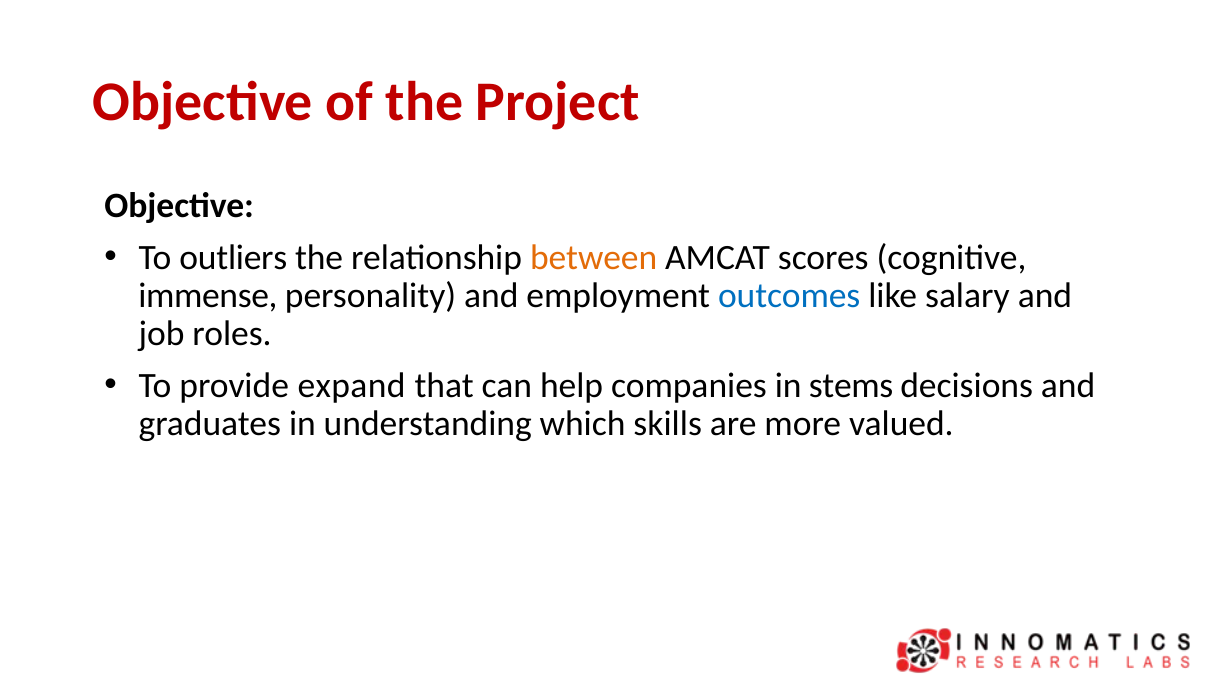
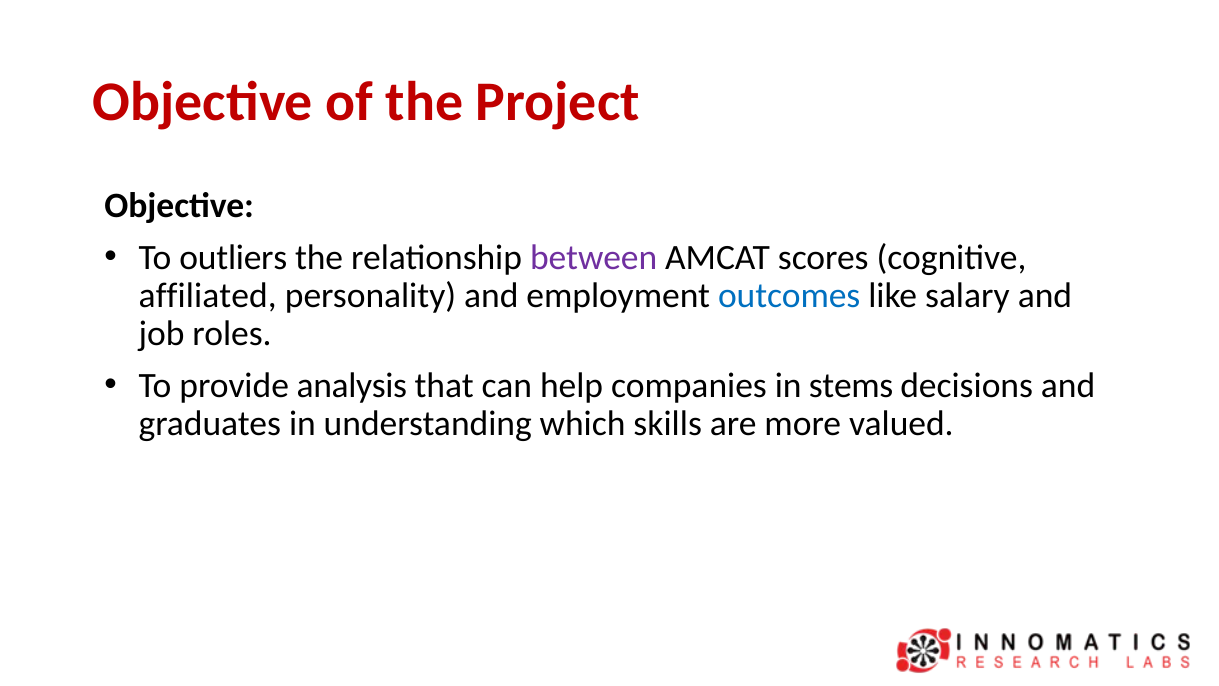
between colour: orange -> purple
immense: immense -> affiliated
expand: expand -> analysis
